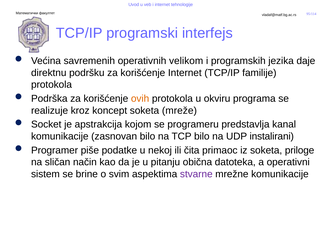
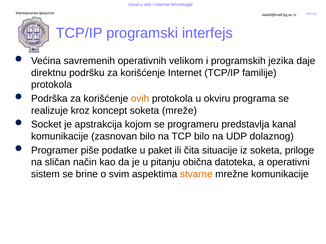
instalirani: instalirani -> dolaznog
nekoj: nekoj -> paket
primaoc: primaoc -> situacije
stvarne colour: purple -> orange
